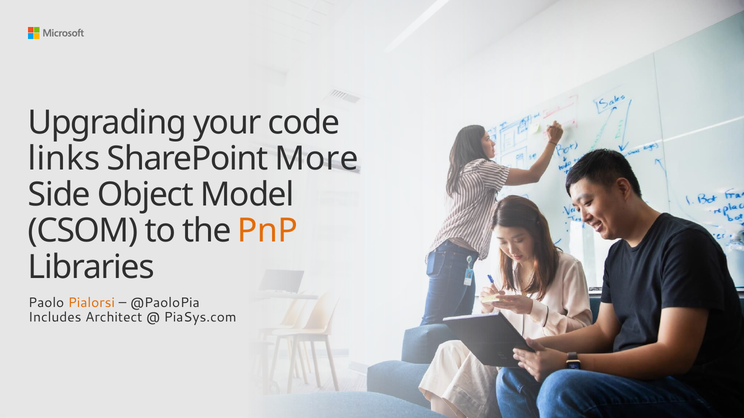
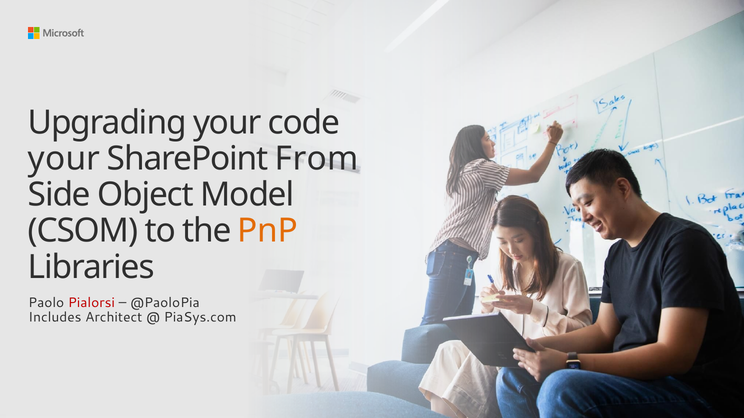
links at (64, 159): links -> your
More: More -> From
Pialorsi colour: orange -> red
